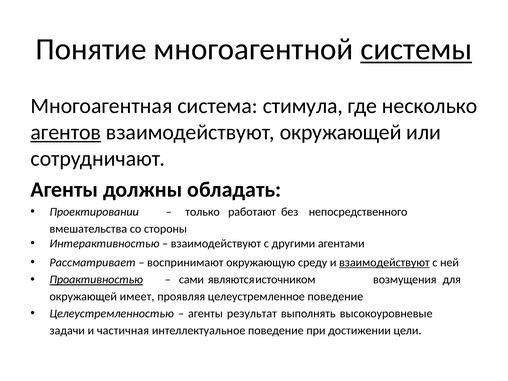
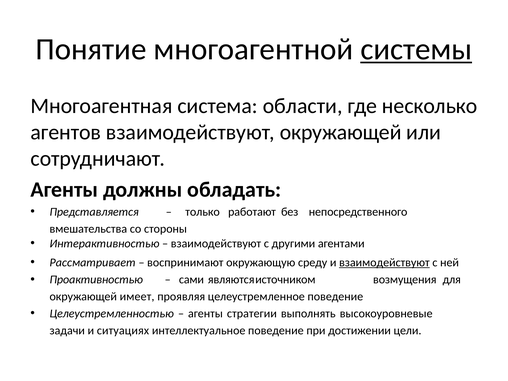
стимула: стимула -> области
агентов underline: present -> none
Проектировании: Проектировании -> Представляется
Проактивностью underline: present -> none
результат: результат -> стратегии
частичная: частичная -> ситуациях
